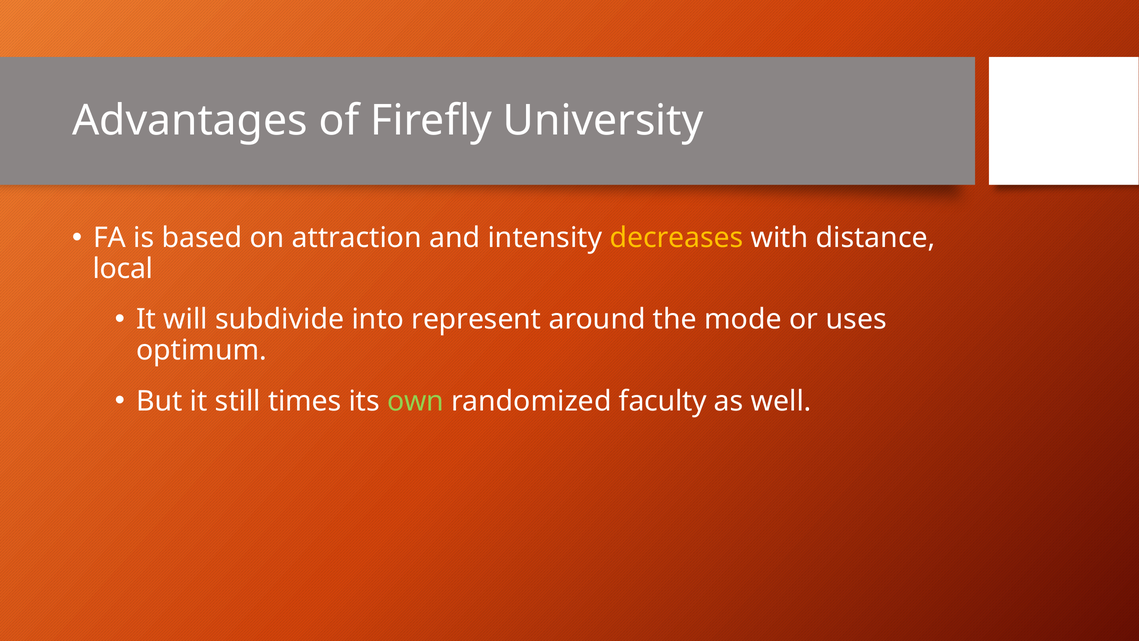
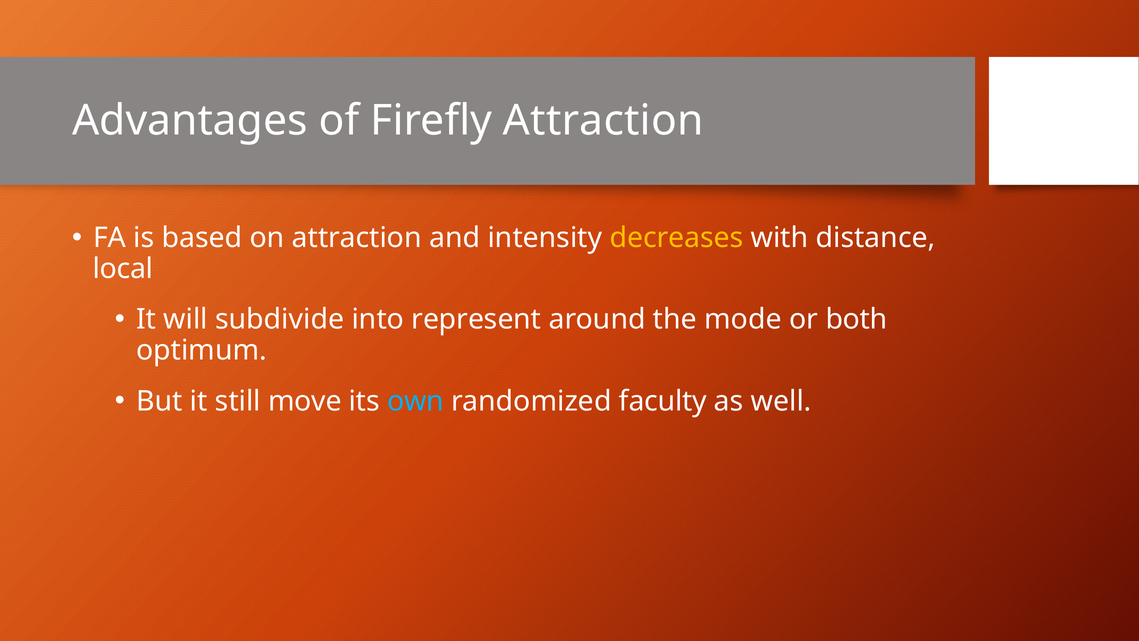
Firefly University: University -> Attraction
uses: uses -> both
times: times -> move
own colour: light green -> light blue
